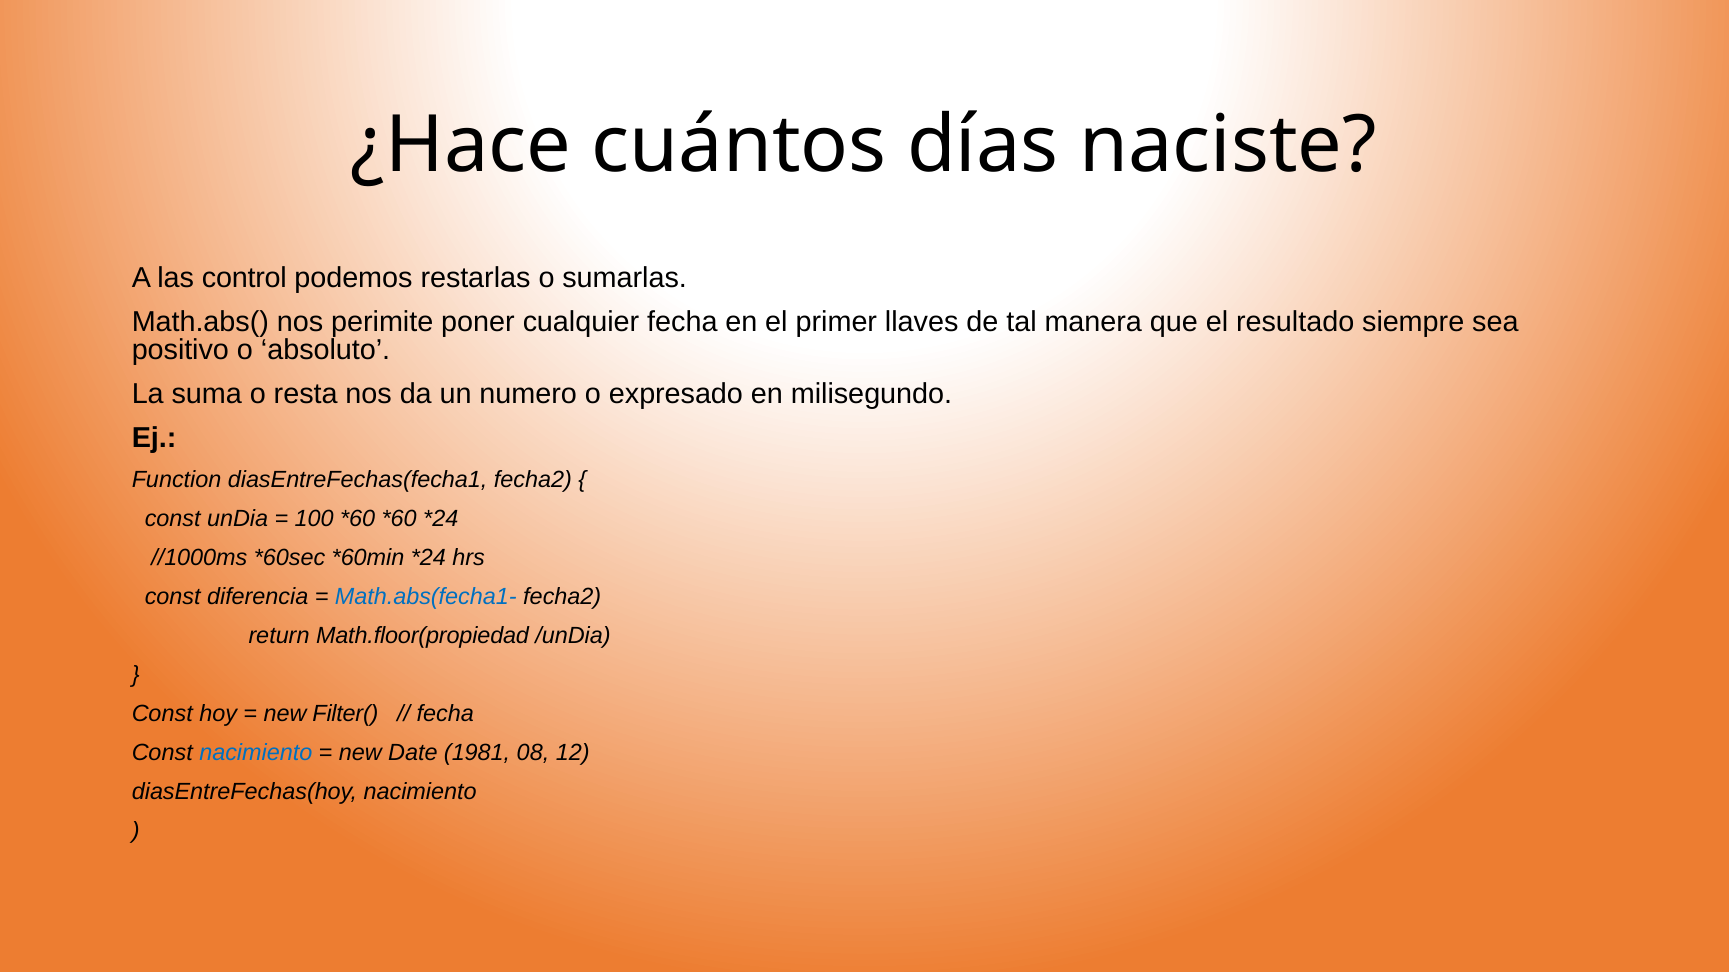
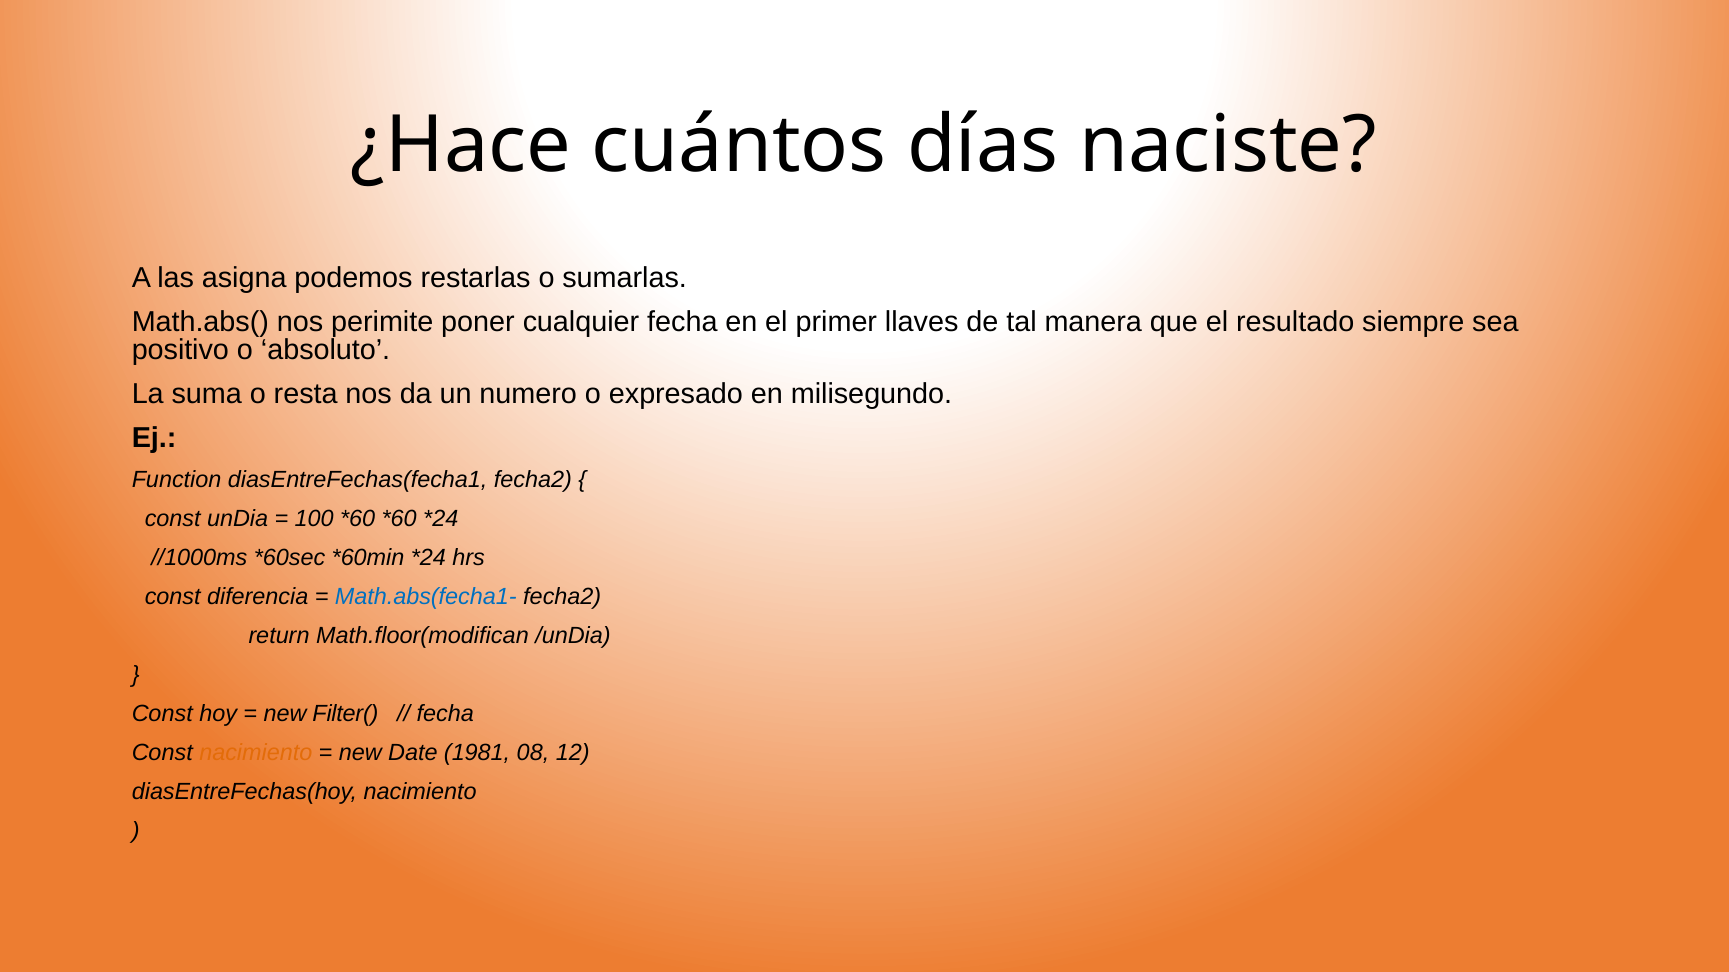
control: control -> asigna
Math.floor(propiedad: Math.floor(propiedad -> Math.floor(modifican
nacimiento at (256, 753) colour: blue -> orange
